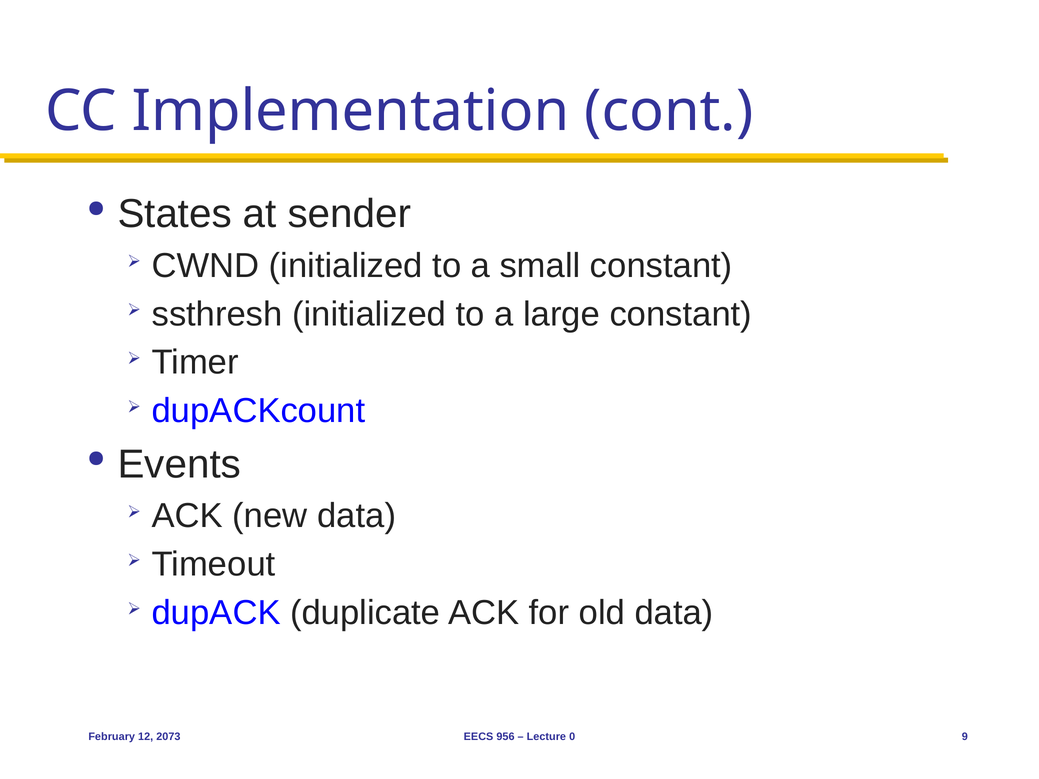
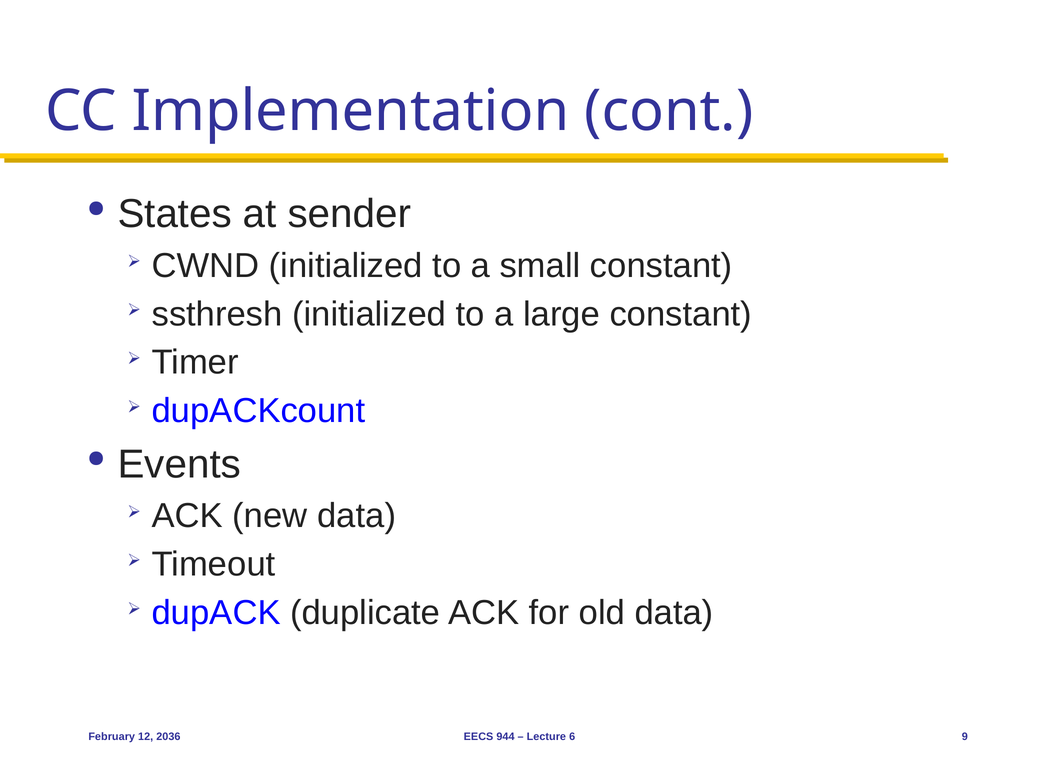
2073: 2073 -> 2036
956: 956 -> 944
0: 0 -> 6
